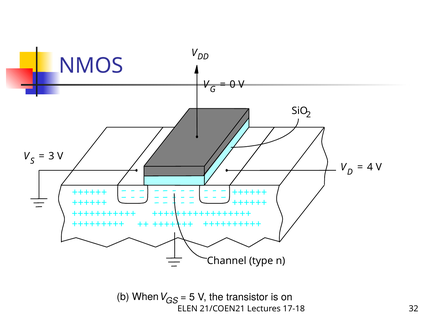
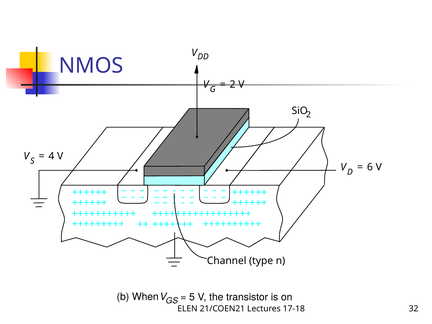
G 0: 0 -> 2
3: 3 -> 4
4: 4 -> 6
